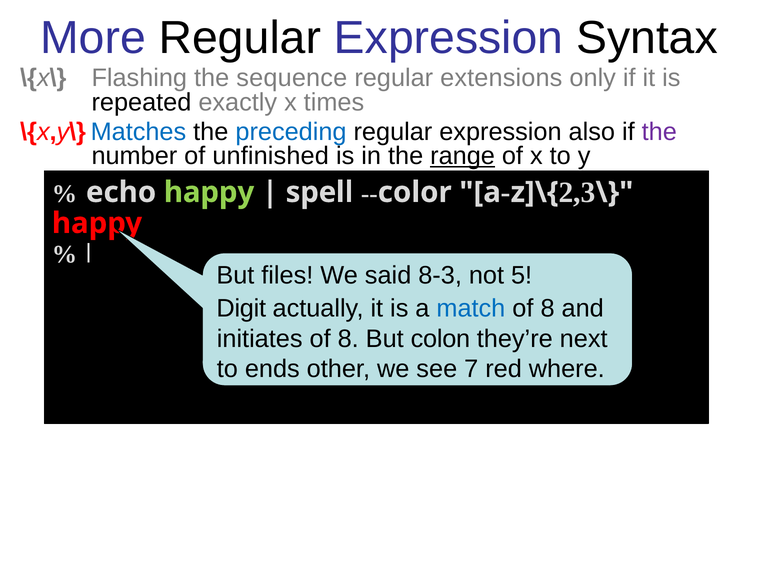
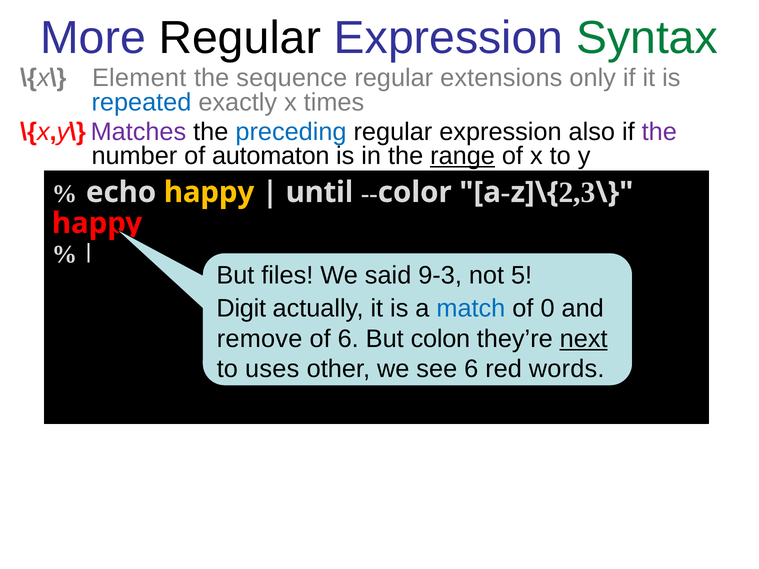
Syntax colour: black -> green
Flashing: Flashing -> Element
repeated colour: black -> blue
Matches colour: blue -> purple
unfinished: unfinished -> automaton
happy at (209, 192) colour: light green -> yellow
spell: spell -> until
8-3: 8-3 -> 9-3
8 at (548, 309): 8 -> 0
initiates: initiates -> remove
8 at (348, 339): 8 -> 6
next underline: none -> present
ends: ends -> uses
see 7: 7 -> 6
where: where -> words
